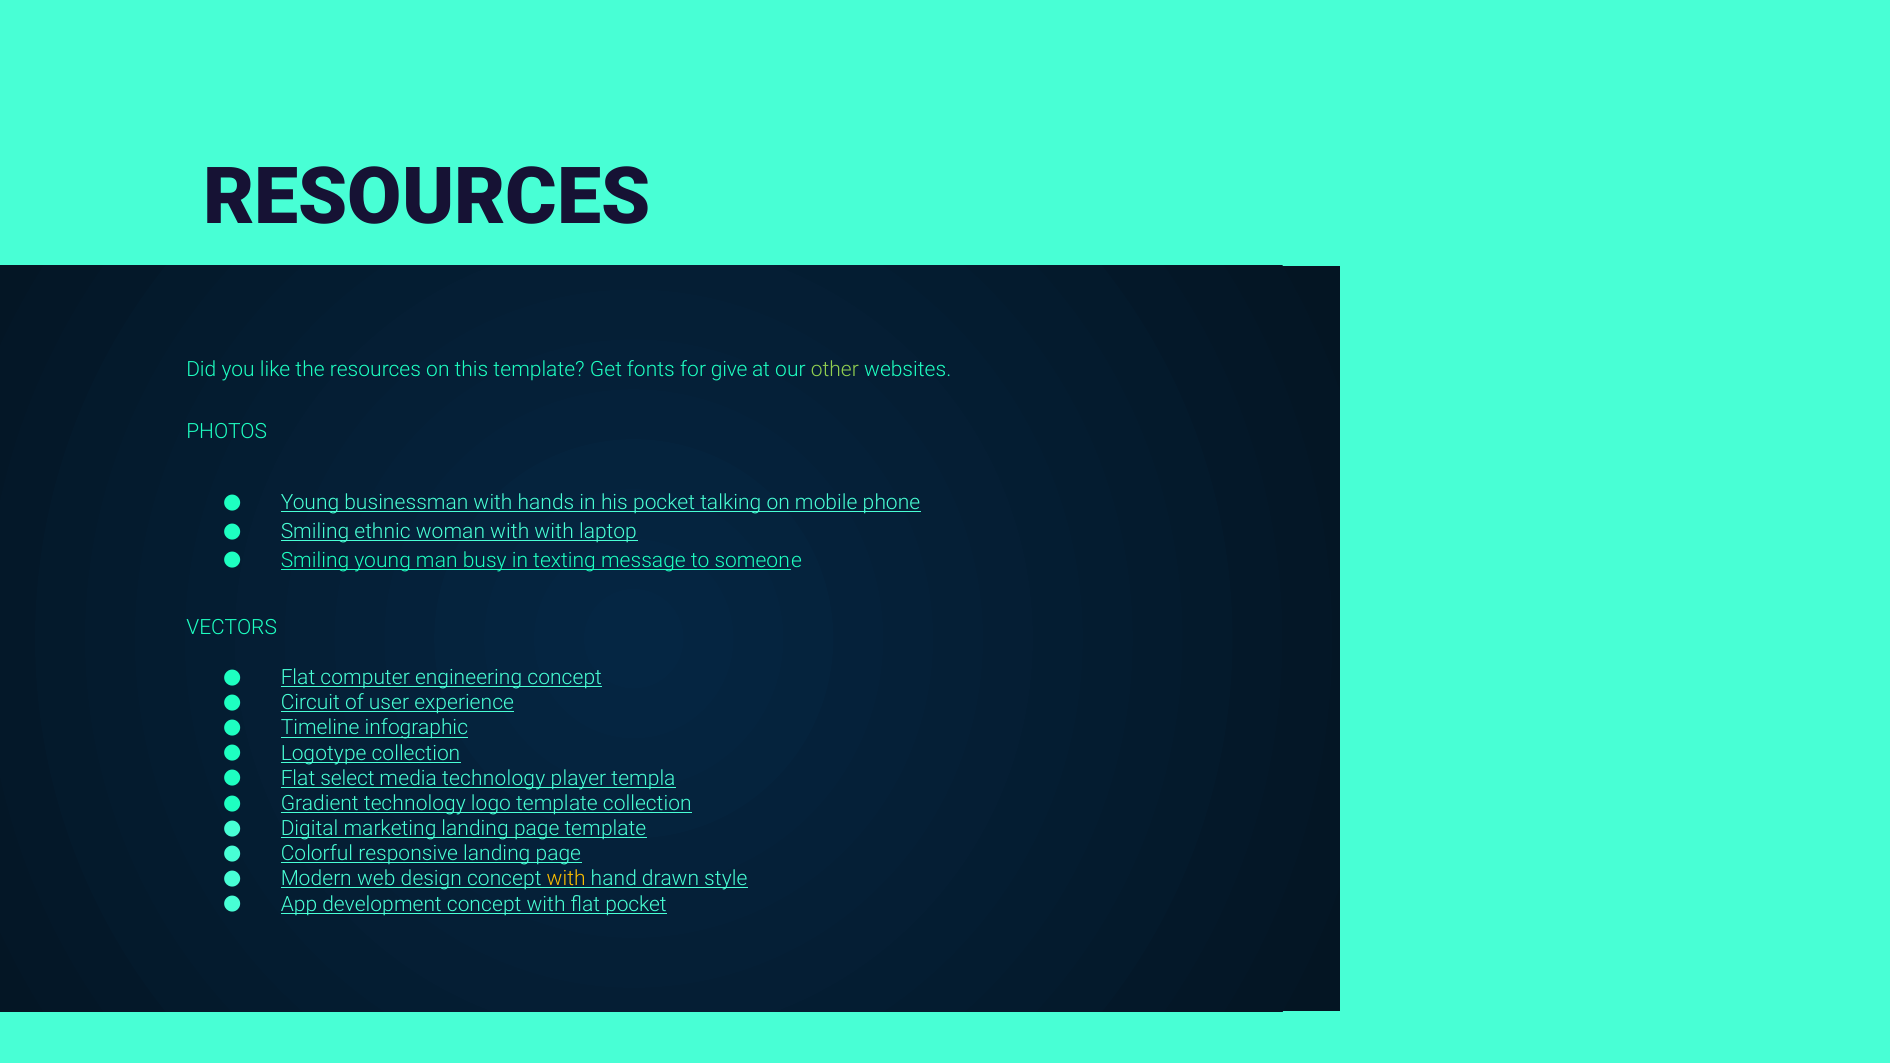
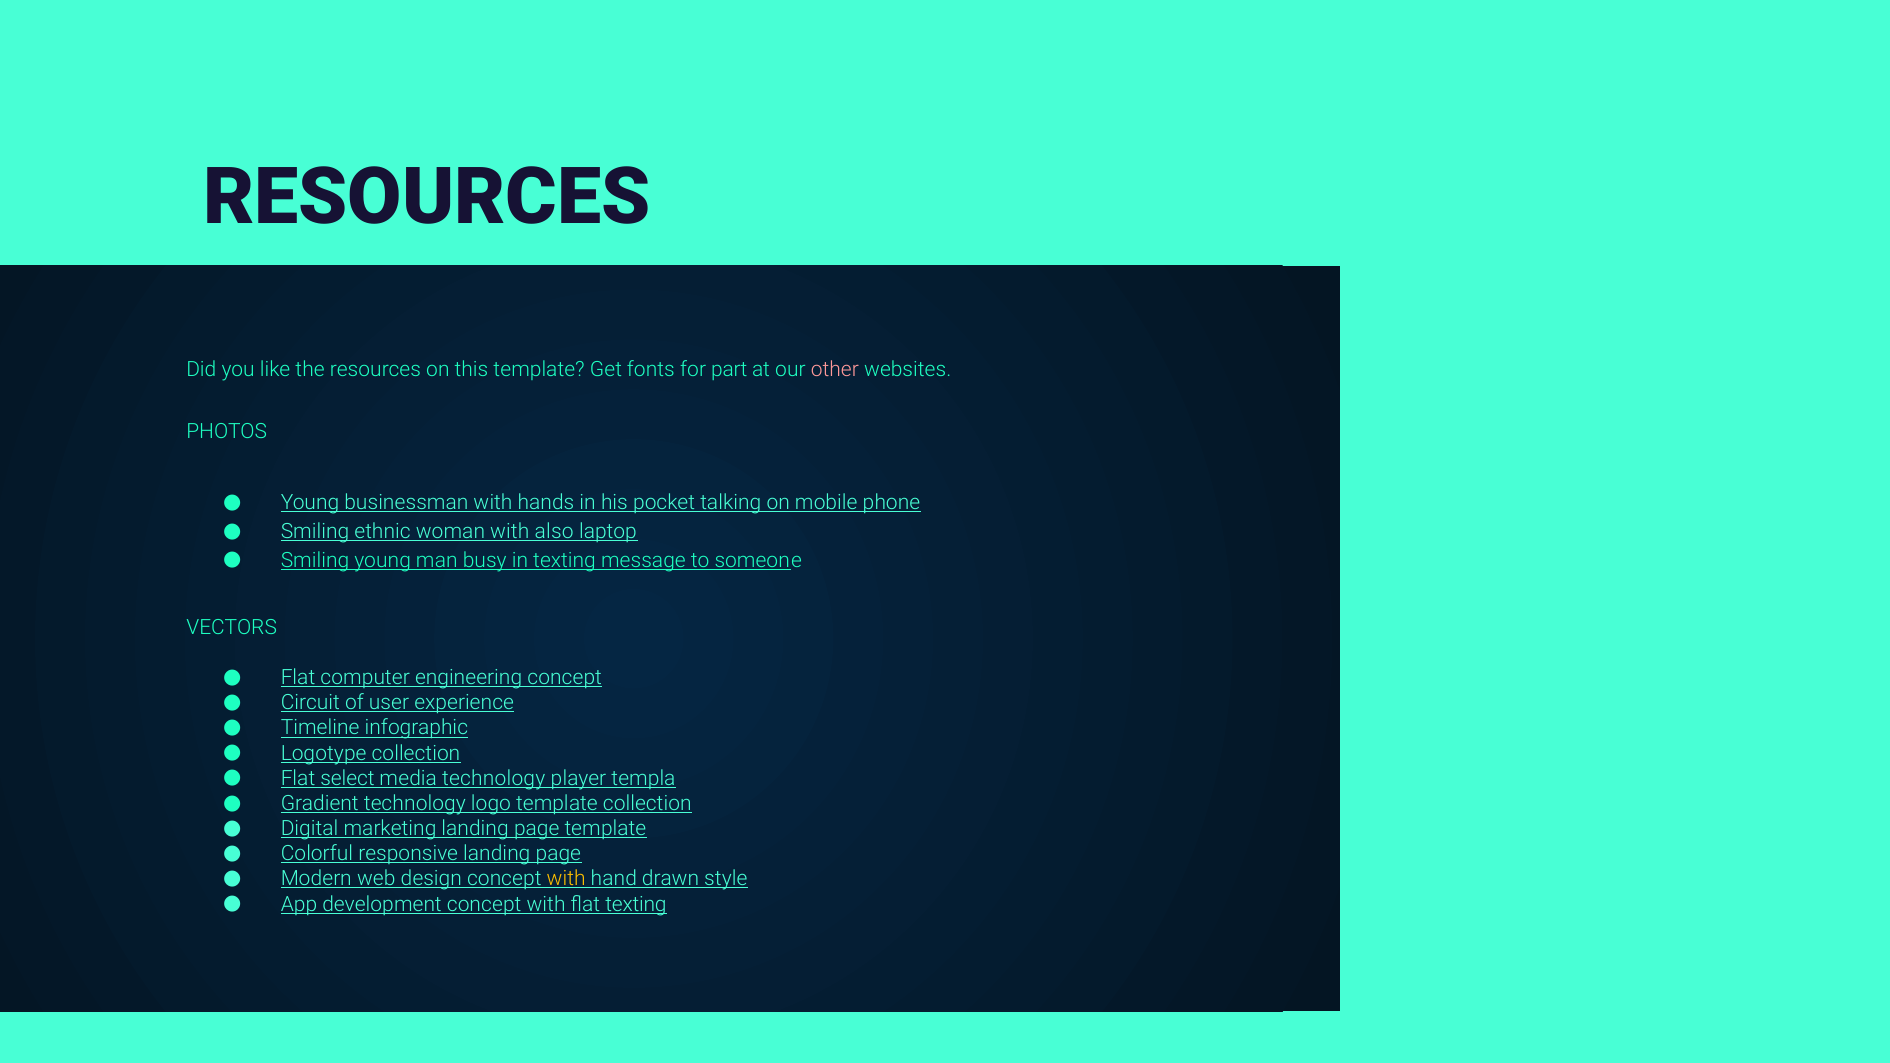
give: give -> part
other colour: light green -> pink
with with: with -> also
flat pocket: pocket -> texting
